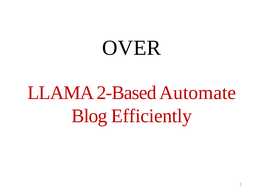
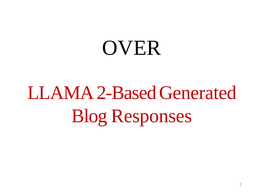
Automate: Automate -> Generated
Efficiently: Efficiently -> Responses
